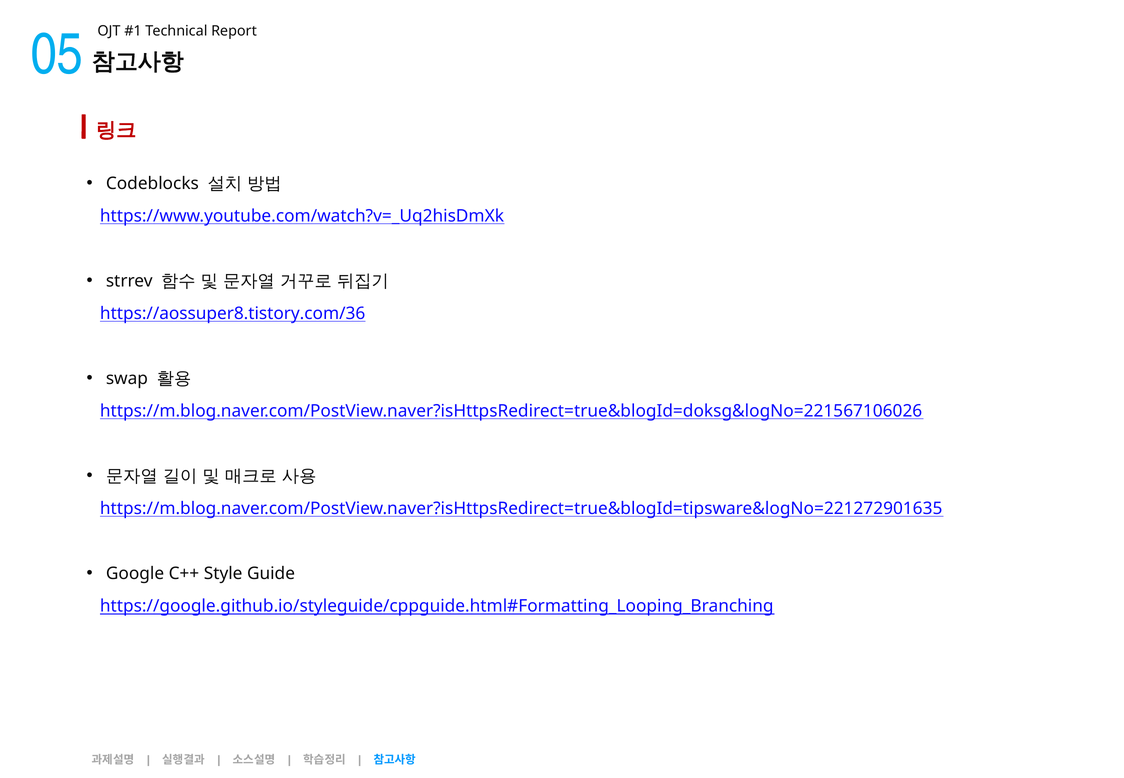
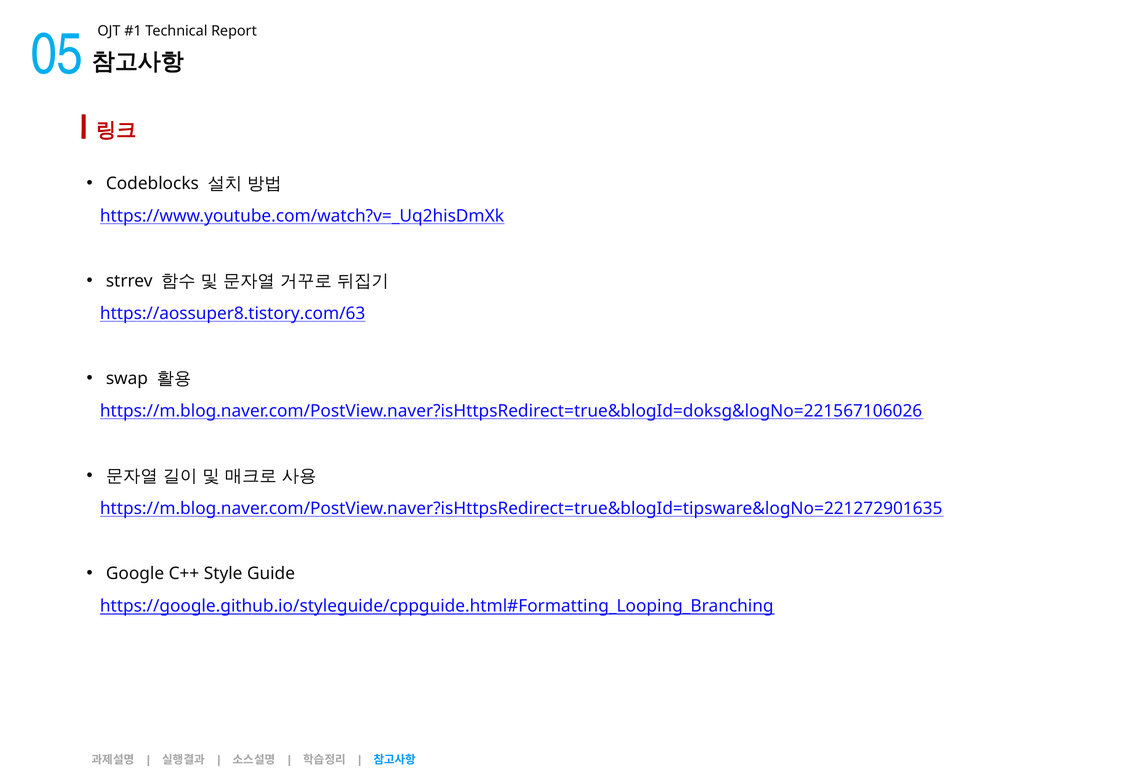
https://aossuper8.tistory.com/36: https://aossuper8.tistory.com/36 -> https://aossuper8.tistory.com/63
